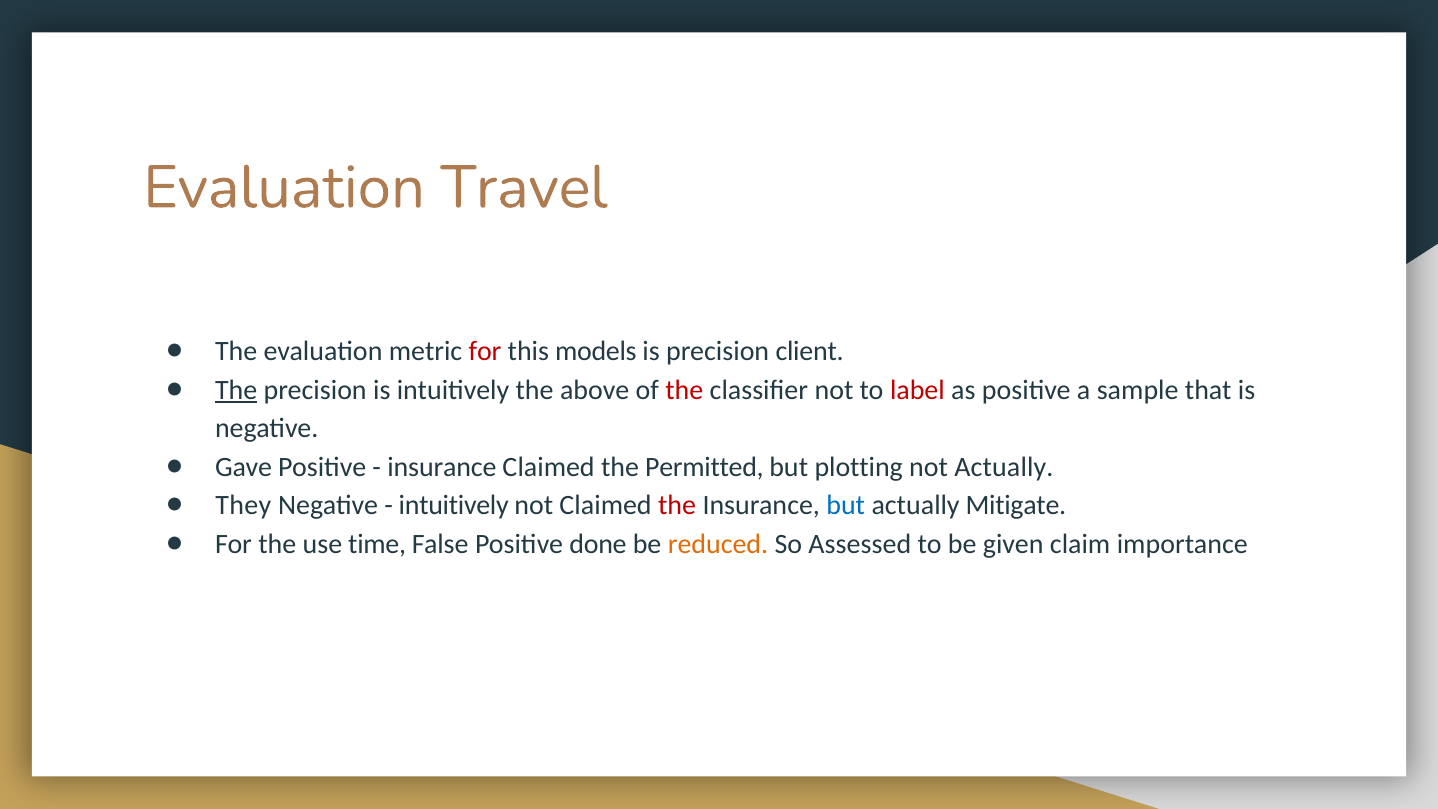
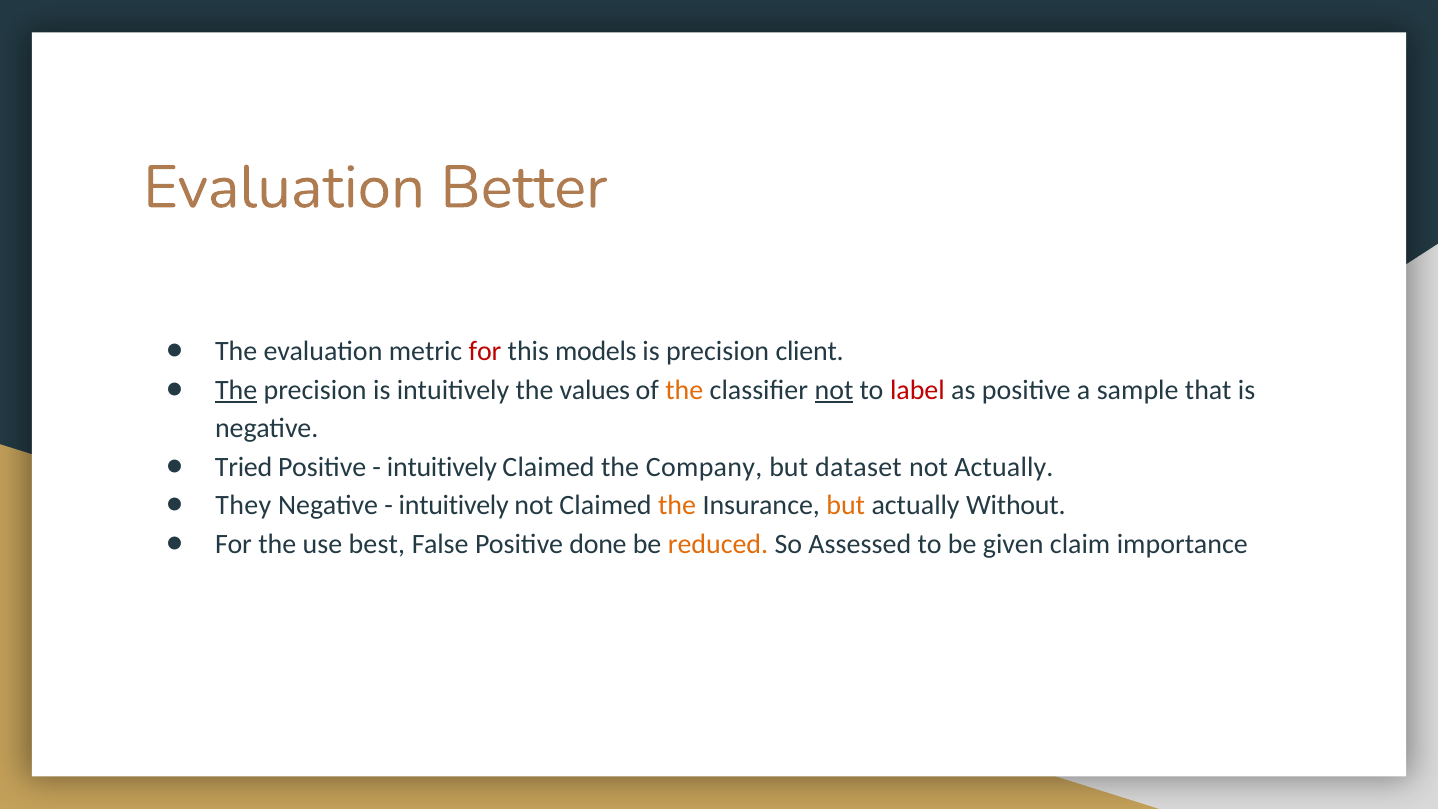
Travel: Travel -> Better
above: above -> values
the at (684, 390) colour: red -> orange
not at (834, 390) underline: none -> present
Gave: Gave -> Tried
insurance at (442, 467): insurance -> intuitively
Permitted: Permitted -> Company
plotting: plotting -> dataset
the at (677, 505) colour: red -> orange
but at (846, 505) colour: blue -> orange
Mitigate: Mitigate -> Without
time: time -> best
